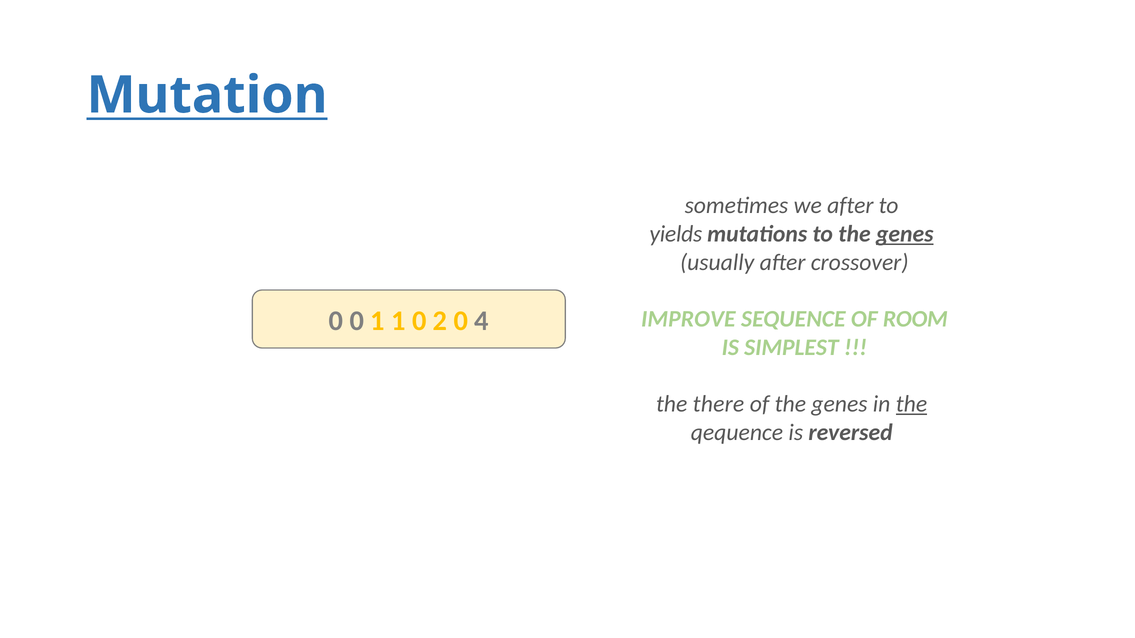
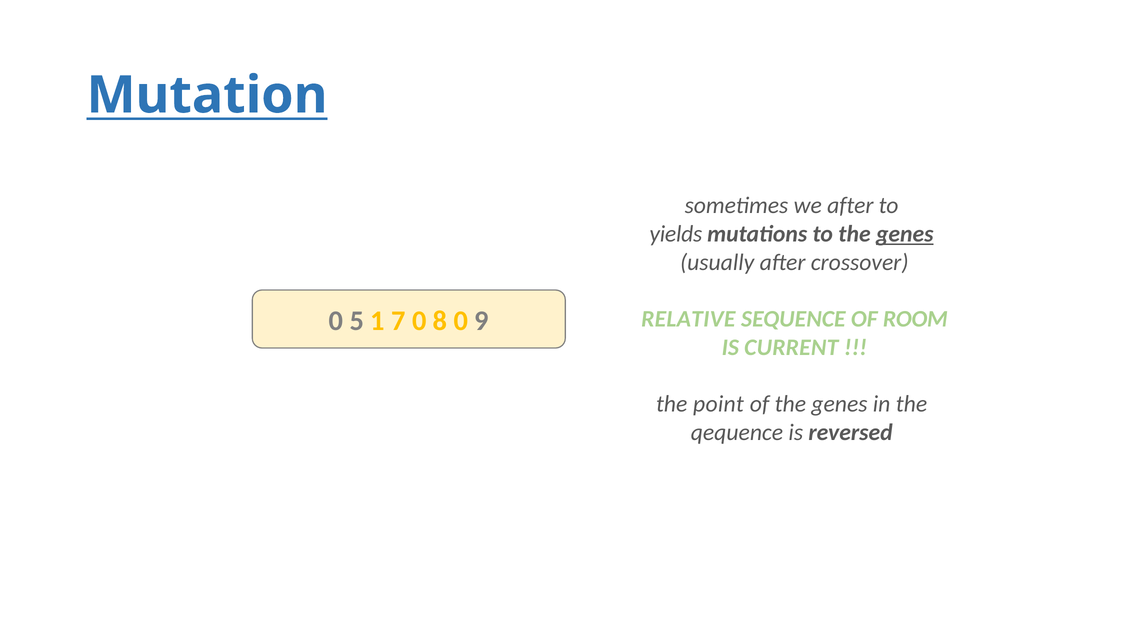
0 0: 0 -> 5
1 1: 1 -> 7
2: 2 -> 8
4: 4 -> 9
IMPROVE: IMPROVE -> RELATIVE
SIMPLEST: SIMPLEST -> CURRENT
there: there -> point
the at (911, 404) underline: present -> none
